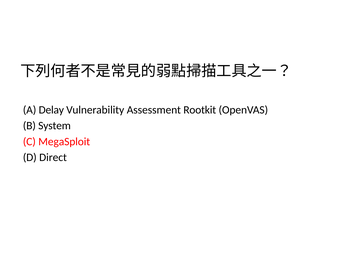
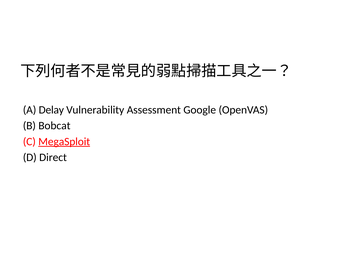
Rootkit: Rootkit -> Google
System: System -> Bobcat
MegaSploit underline: none -> present
